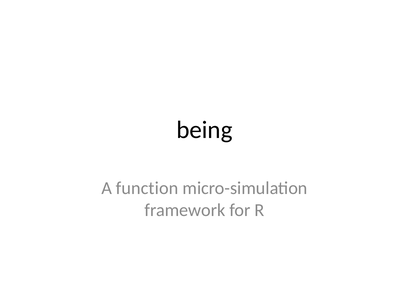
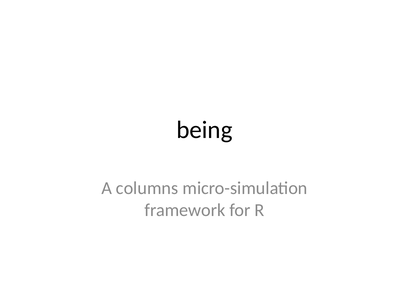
function: function -> columns
